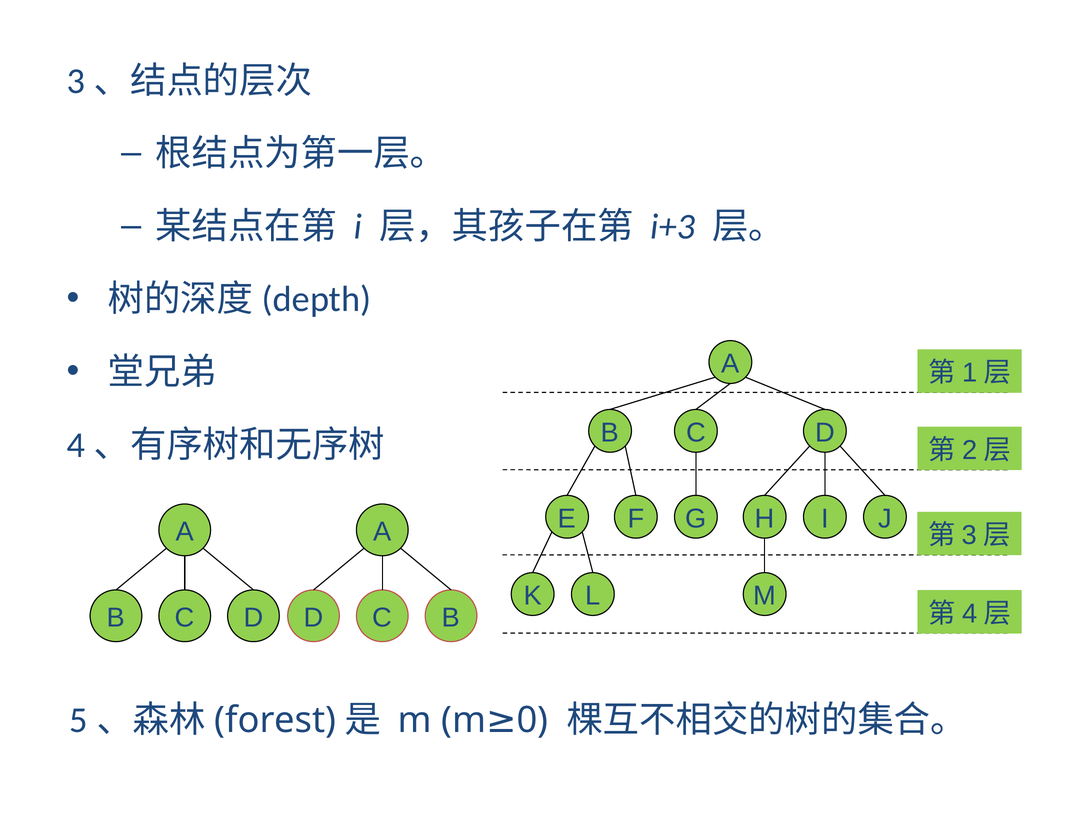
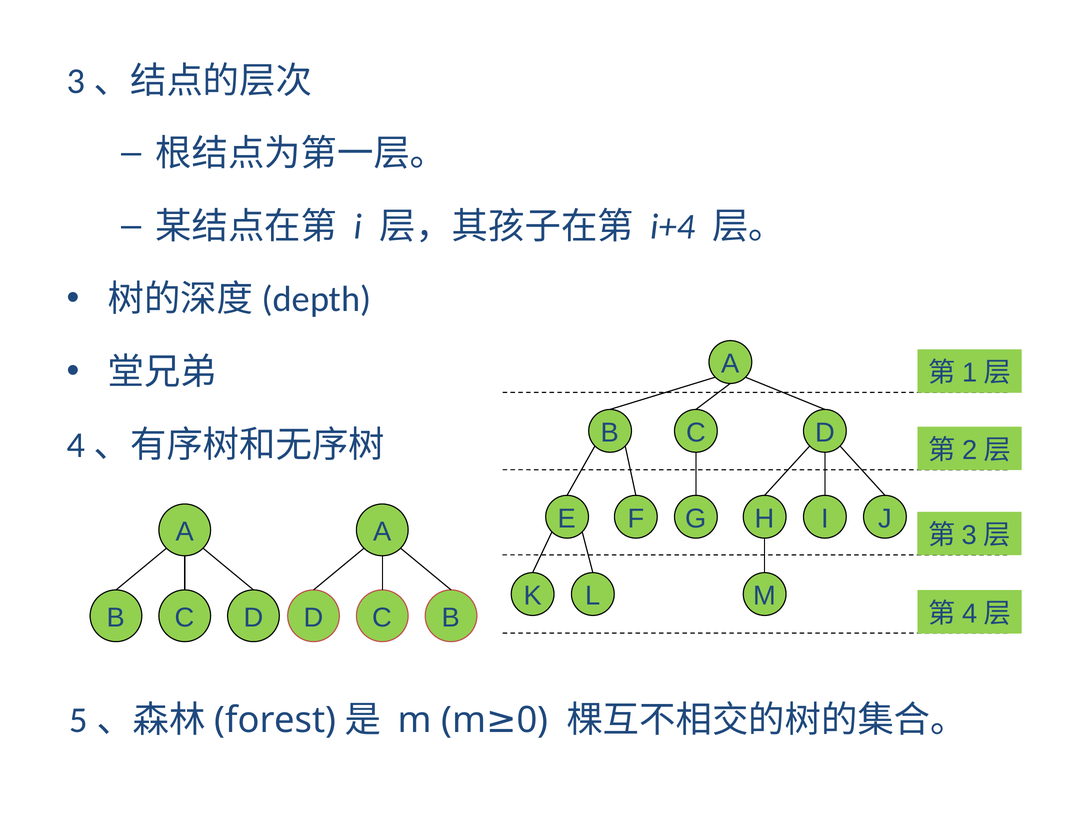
i+3: i+3 -> i+4
